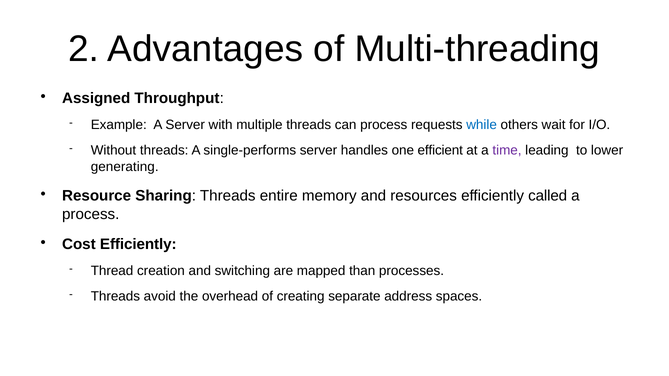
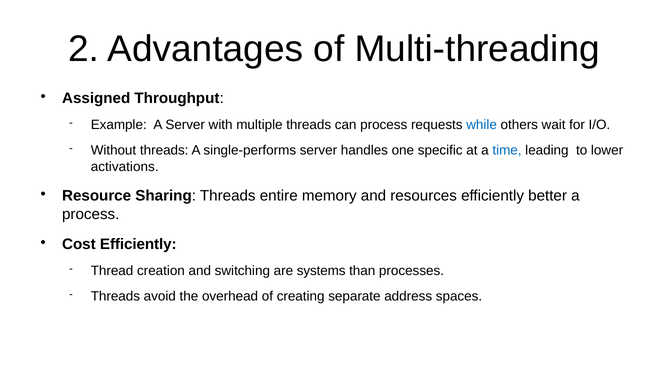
efficient: efficient -> specific
time colour: purple -> blue
generating: generating -> activations
called: called -> better
mapped: mapped -> systems
